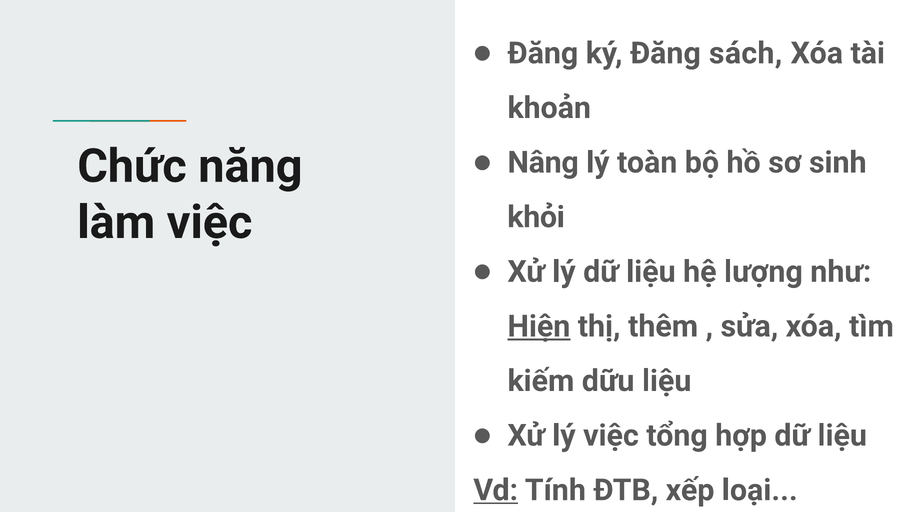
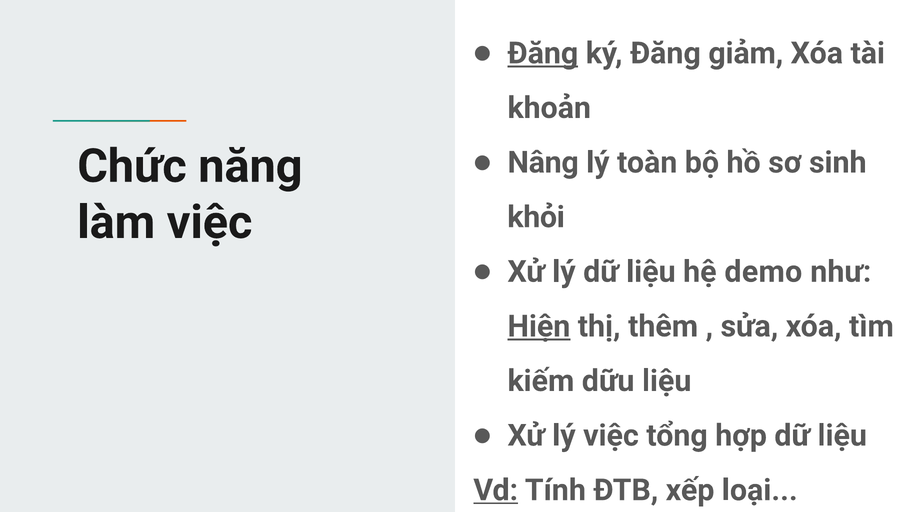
Đăng at (543, 53) underline: none -> present
sách: sách -> giảm
lượng: lượng -> demo
